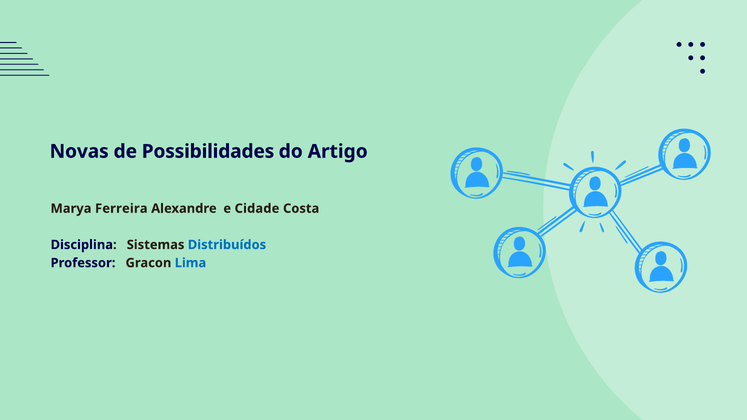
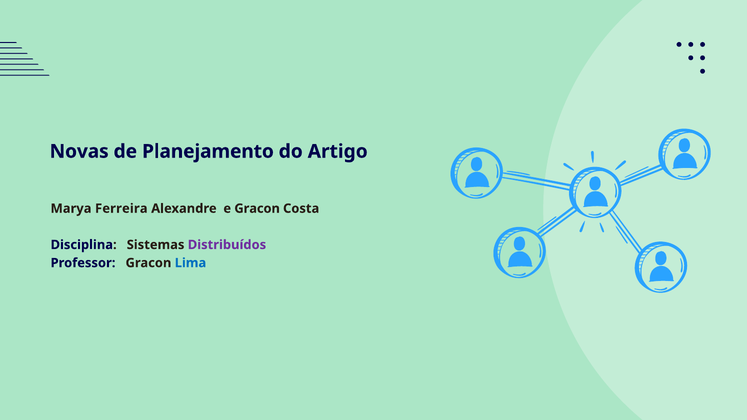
Possibilidades: Possibilidades -> Planejamento
e Cidade: Cidade -> Gracon
Distribuídos colour: blue -> purple
